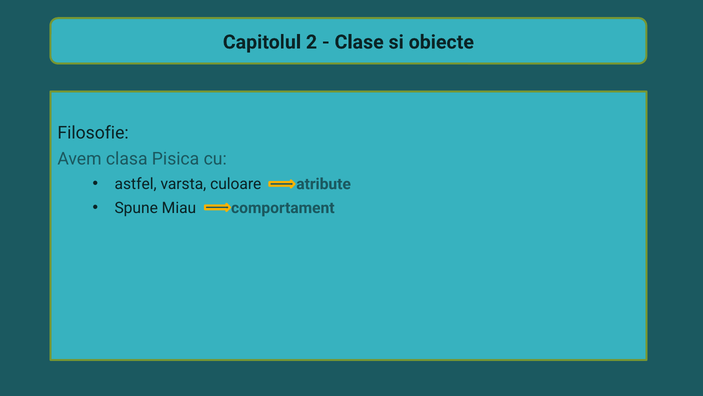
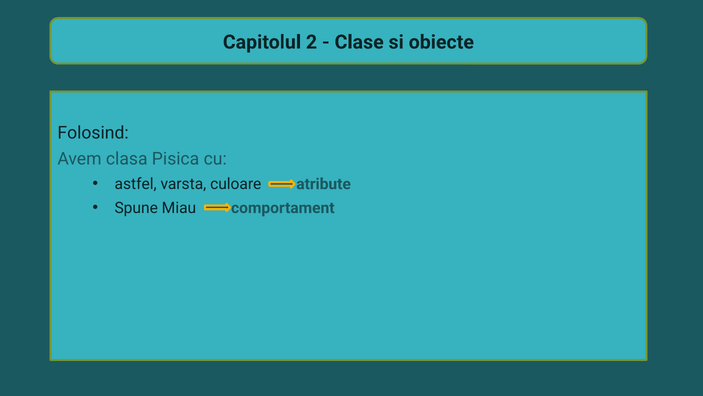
Filosofie: Filosofie -> Folosind
